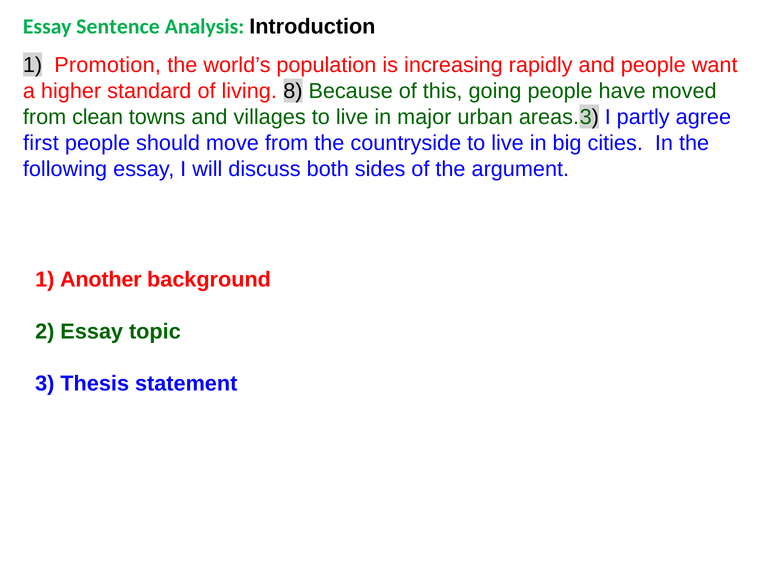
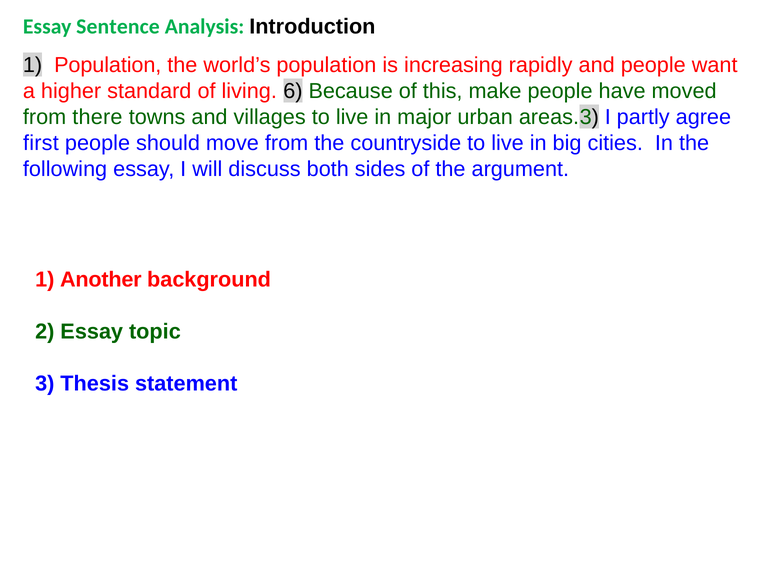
1 Promotion: Promotion -> Population
8: 8 -> 6
going: going -> make
clean: clean -> there
